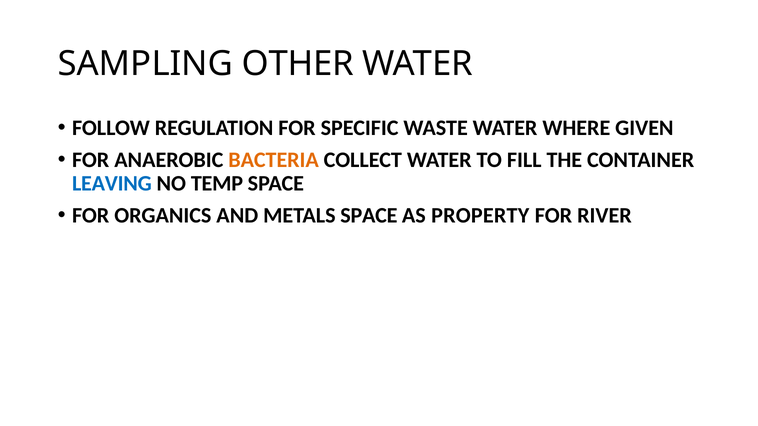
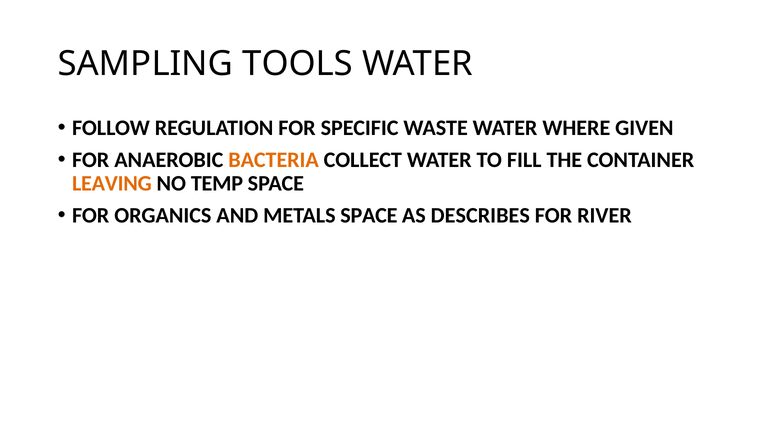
OTHER: OTHER -> TOOLS
LEAVING colour: blue -> orange
PROPERTY: PROPERTY -> DESCRIBES
